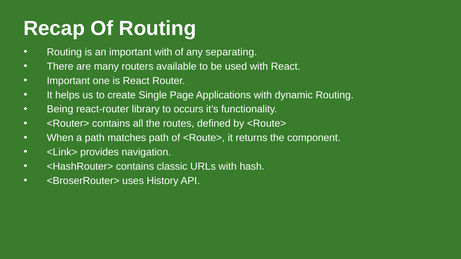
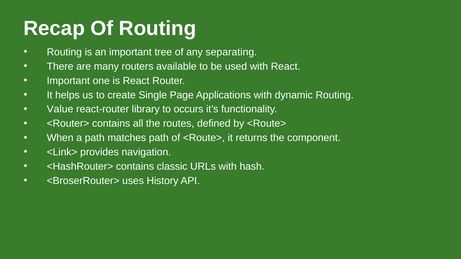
important with: with -> tree
Being: Being -> Value
